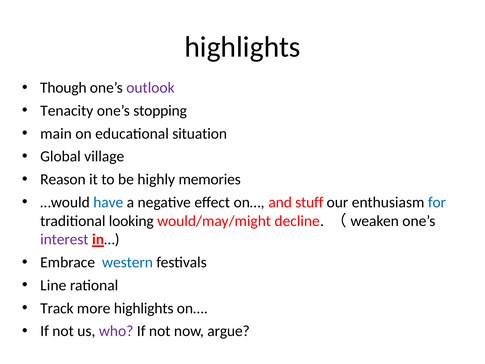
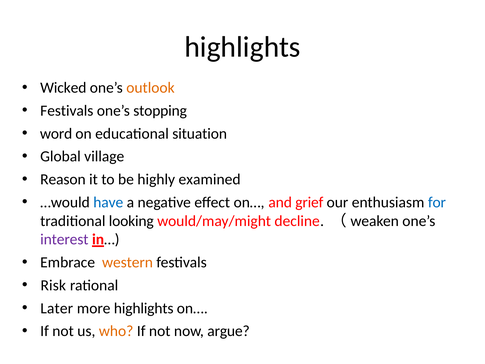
Though: Though -> Wicked
outlook colour: purple -> orange
Tenacity at (67, 111): Tenacity -> Festivals
main: main -> word
memories: memories -> examined
stuff: stuff -> grief
western colour: blue -> orange
Line: Line -> Risk
Track: Track -> Later
who colour: purple -> orange
